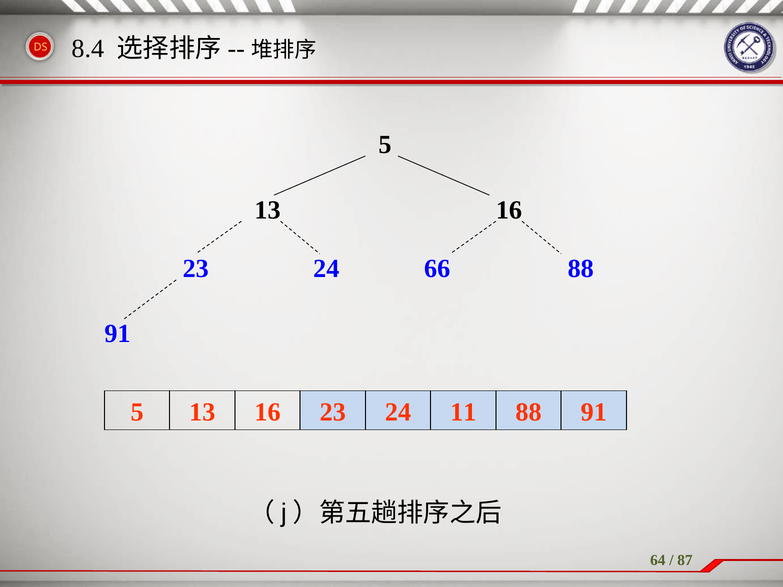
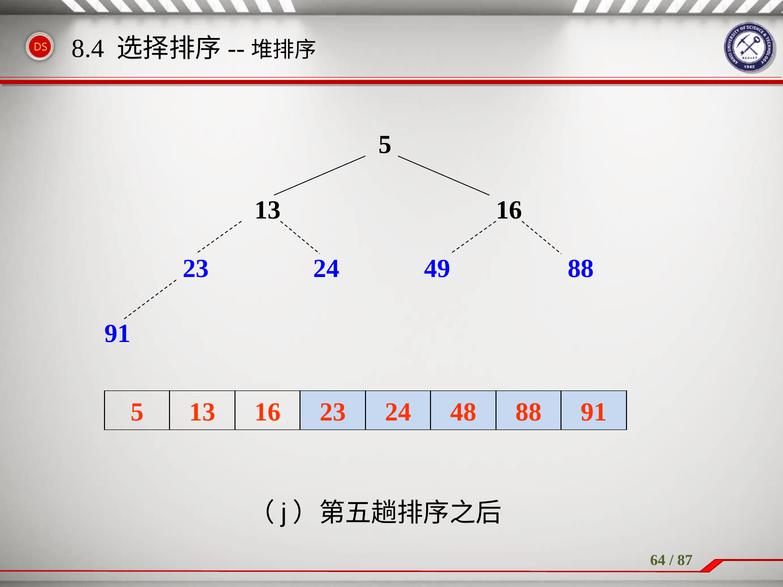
66: 66 -> 49
11: 11 -> 48
